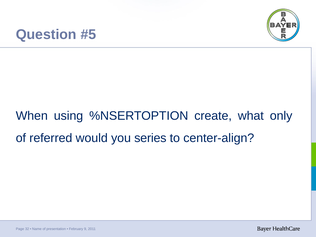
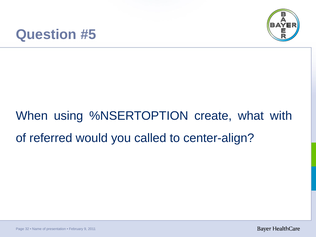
only: only -> with
series: series -> called
